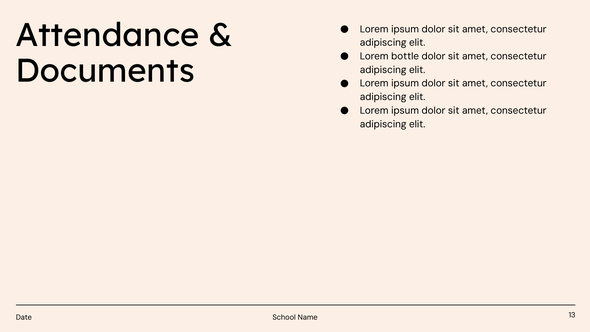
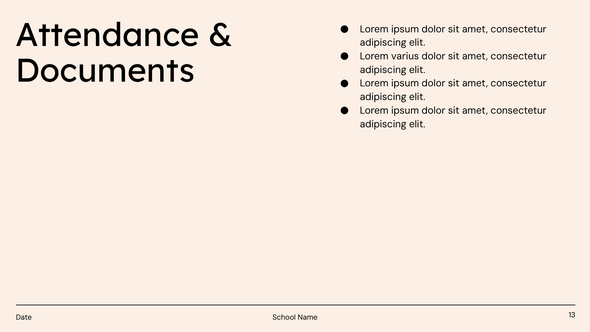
bottle: bottle -> varius
